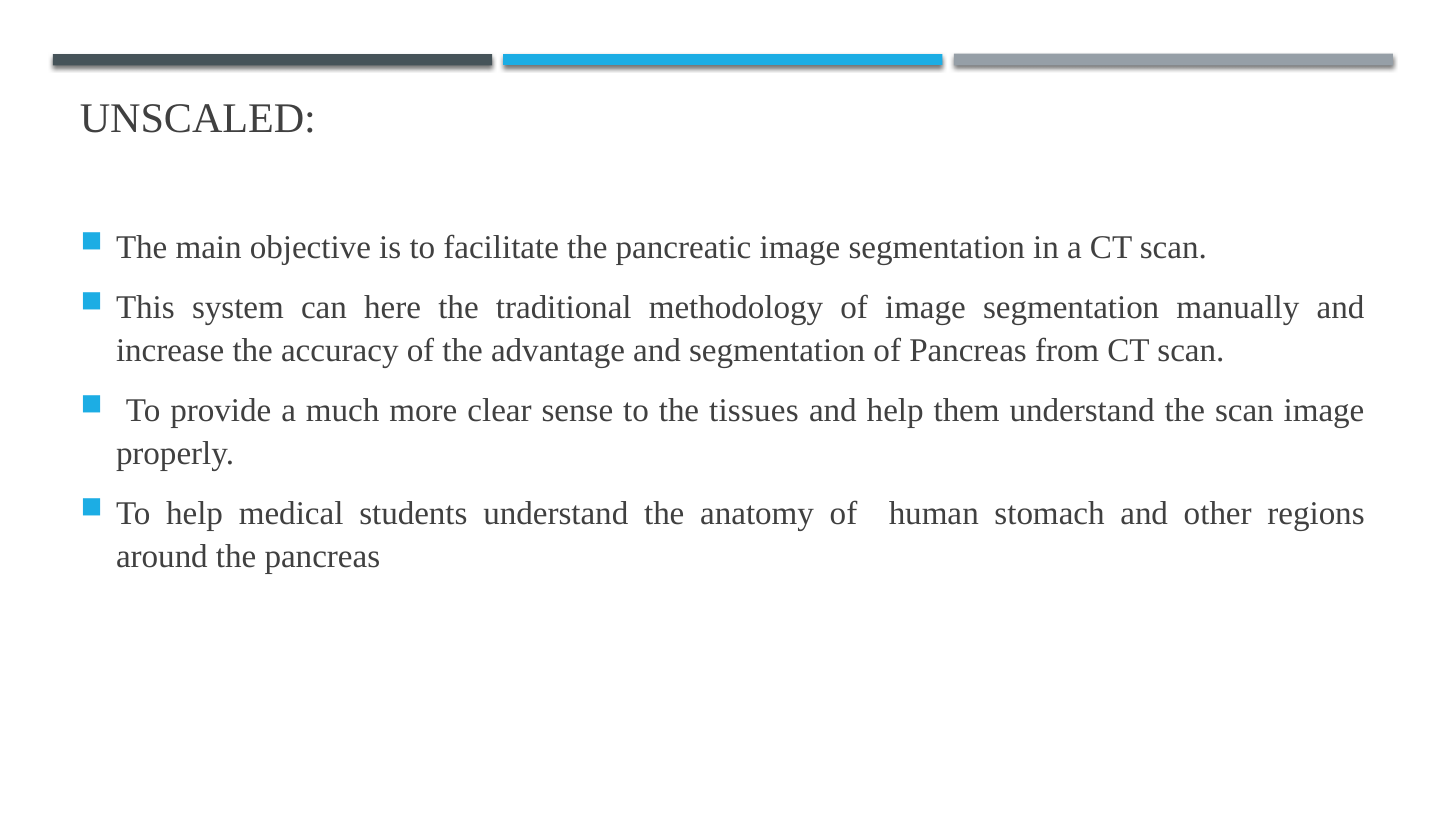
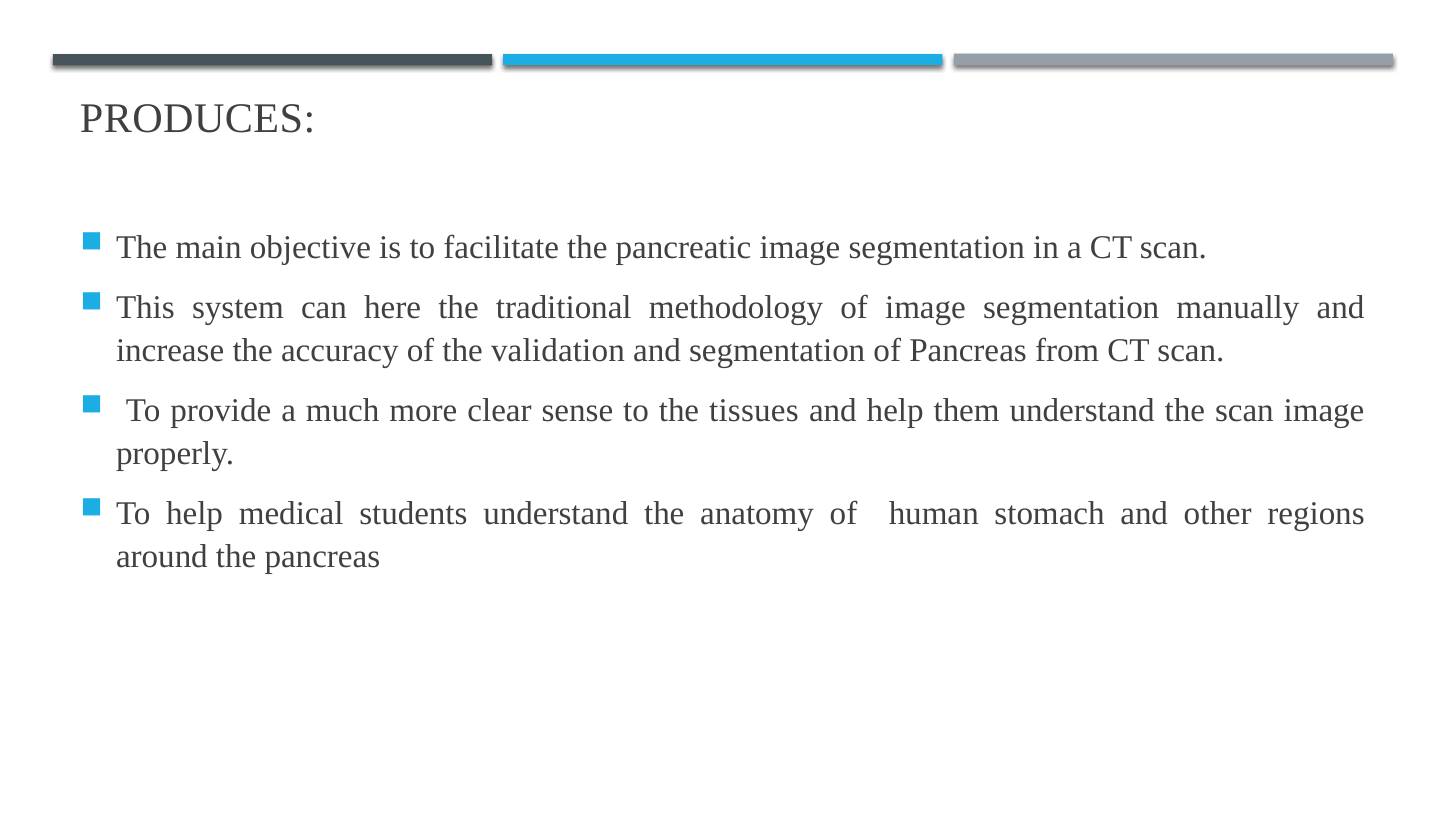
UNSCALED: UNSCALED -> PRODUCES
advantage: advantage -> validation
